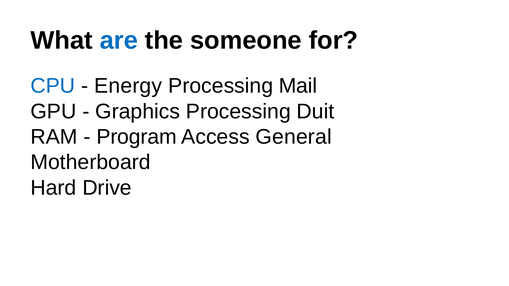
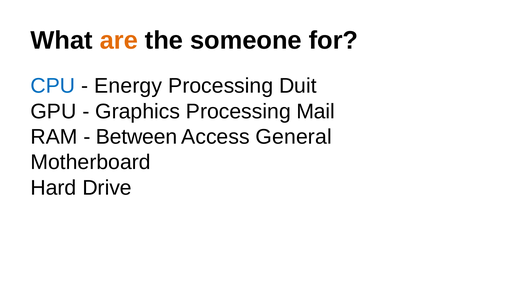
are colour: blue -> orange
Mail: Mail -> Duit
Duit: Duit -> Mail
Program: Program -> Between
